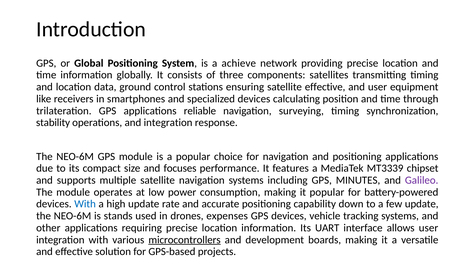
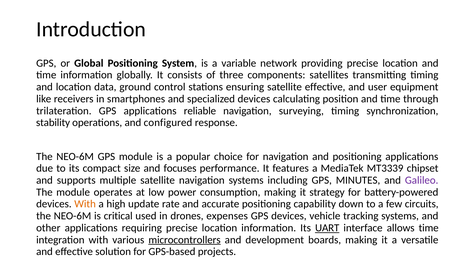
achieve: achieve -> variable
and integration: integration -> configured
it popular: popular -> strategy
With at (85, 204) colour: blue -> orange
few update: update -> circuits
stands: stands -> critical
UART underline: none -> present
allows user: user -> time
